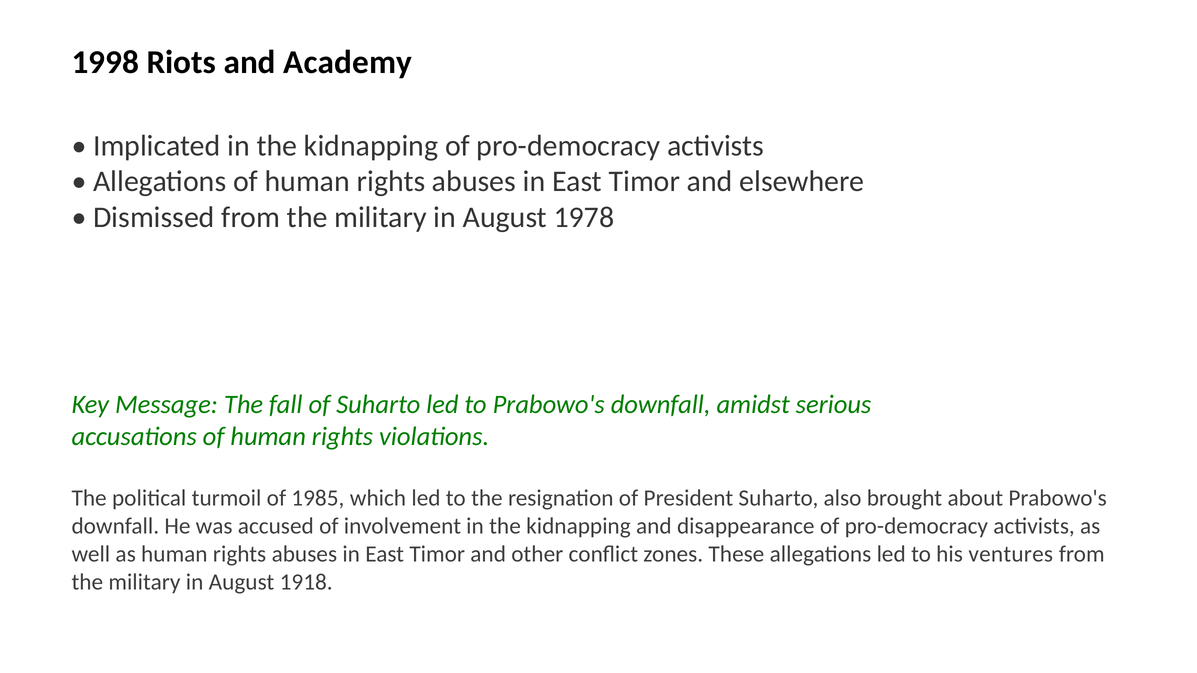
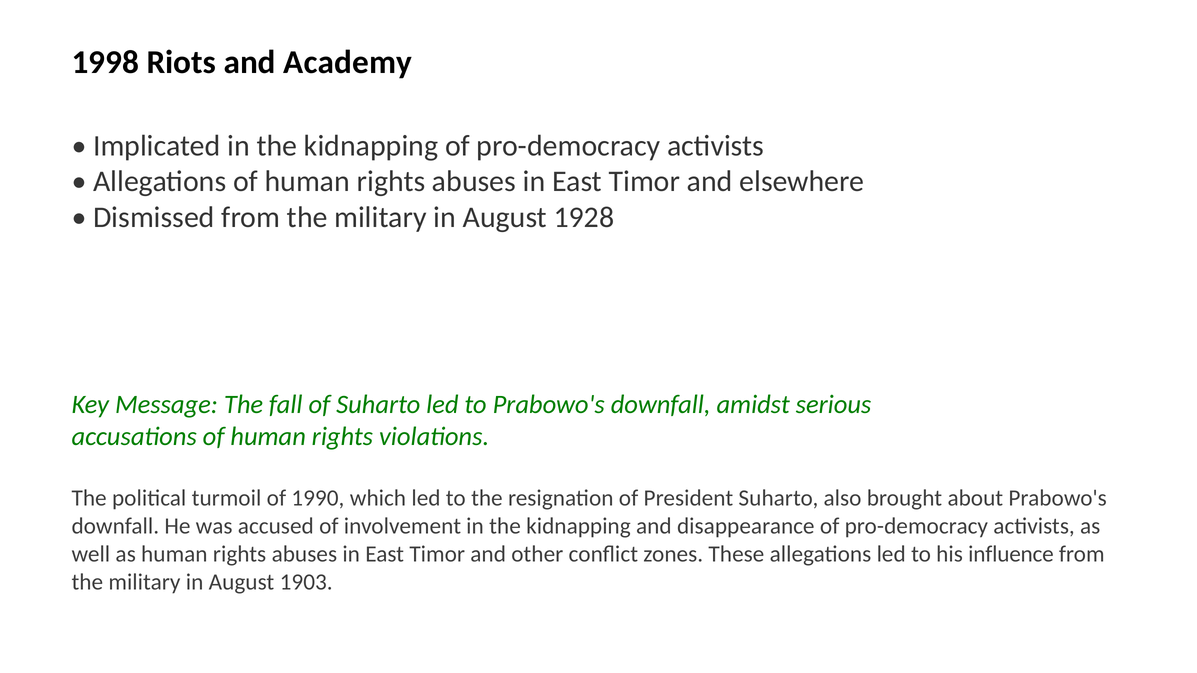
1978: 1978 -> 1928
1985: 1985 -> 1990
ventures: ventures -> influence
1918: 1918 -> 1903
